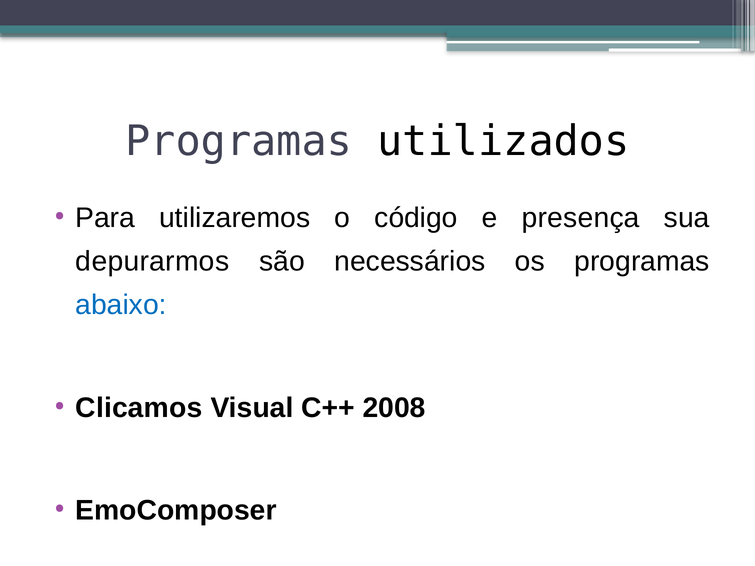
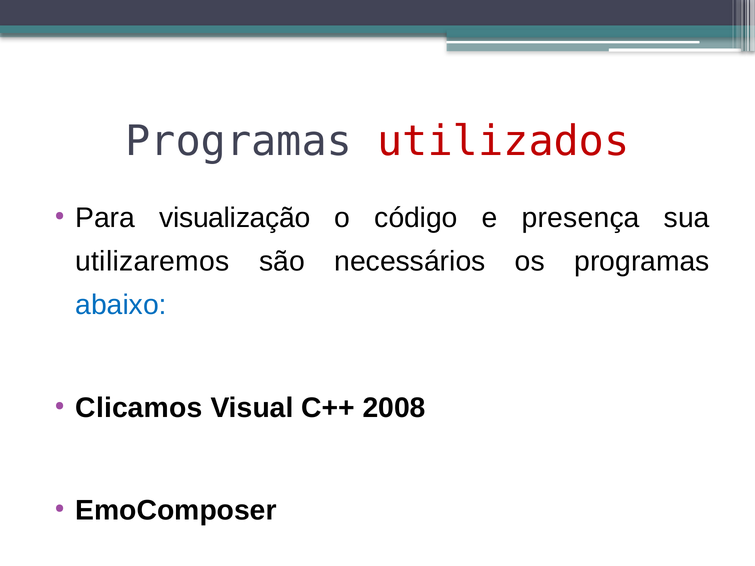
utilizados colour: black -> red
utilizaremos: utilizaremos -> visualização
depurarmos: depurarmos -> utilizaremos
